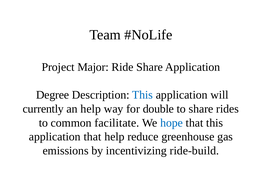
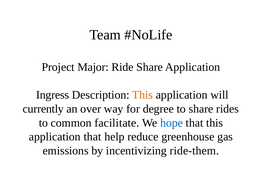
Degree: Degree -> Ingress
This at (143, 95) colour: blue -> orange
an help: help -> over
double: double -> degree
ride-build: ride-build -> ride-them
